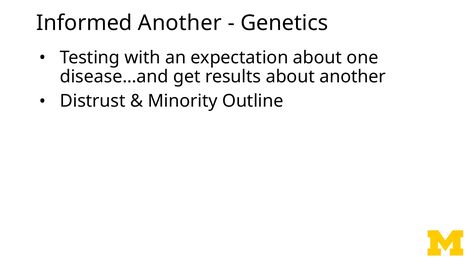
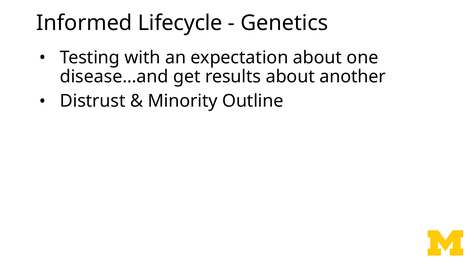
Informed Another: Another -> Lifecycle
